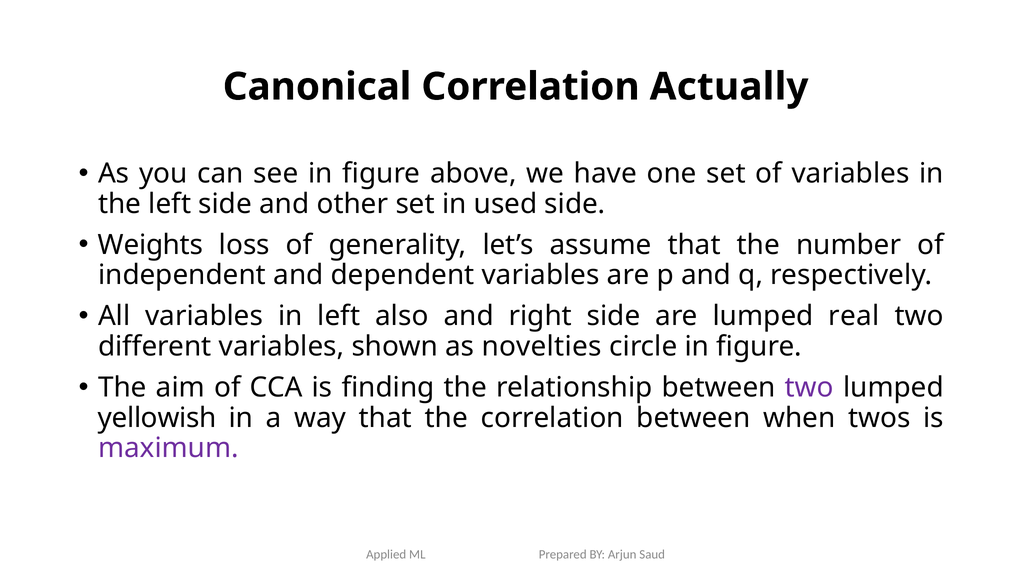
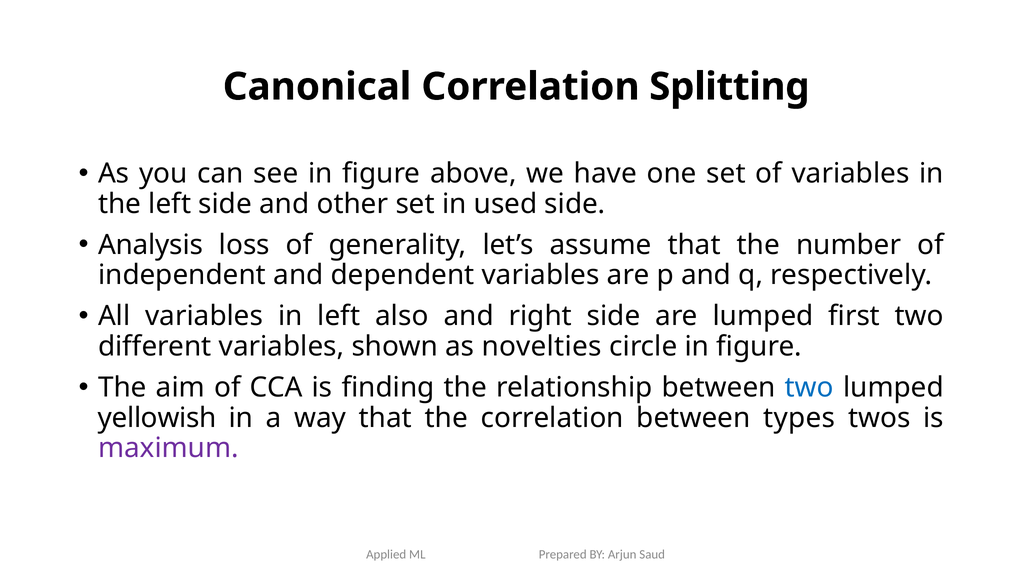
Actually: Actually -> Splitting
Weights: Weights -> Analysis
real: real -> first
two at (809, 387) colour: purple -> blue
when: when -> types
